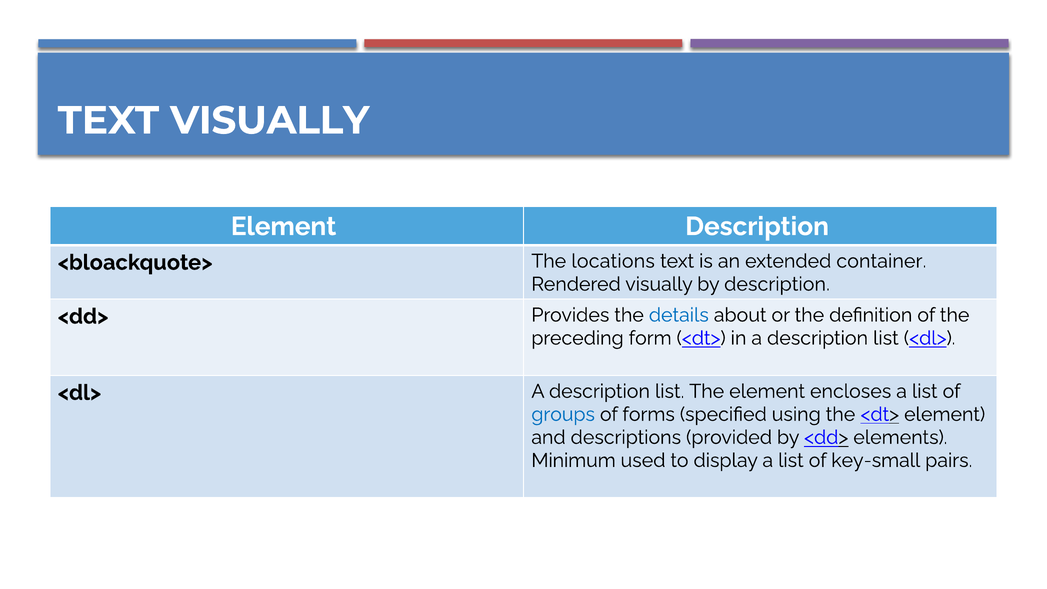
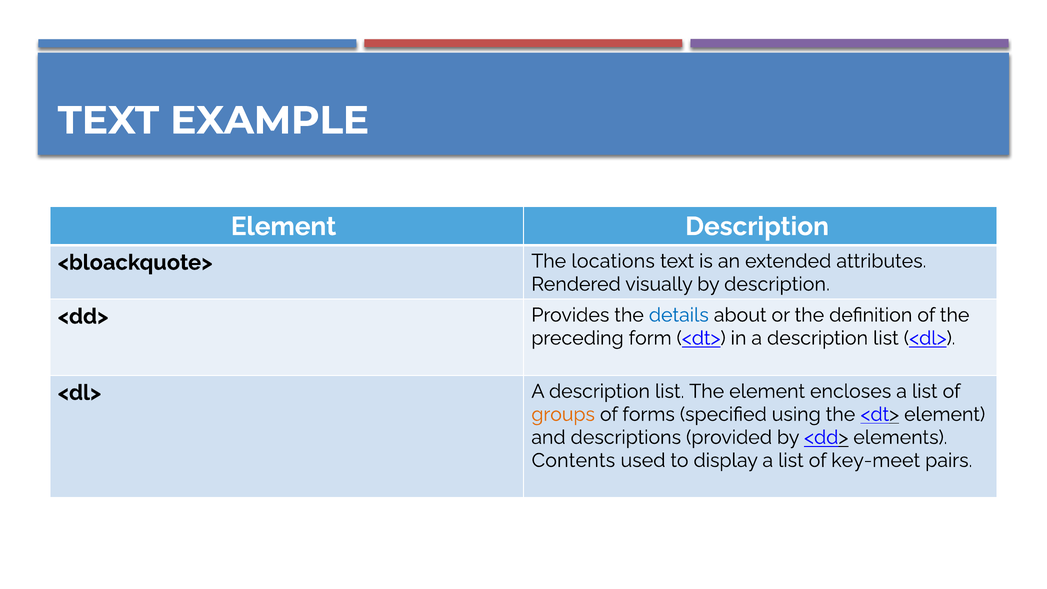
TEXT VISUALLY: VISUALLY -> EXAMPLE
container: container -> attributes
groups colour: blue -> orange
Minimum: Minimum -> Contents
key-small: key-small -> key-meet
